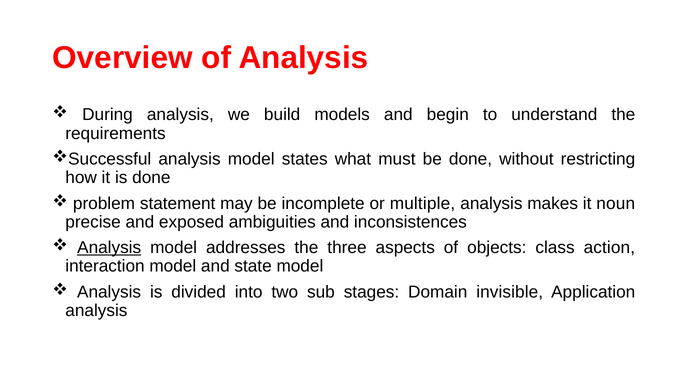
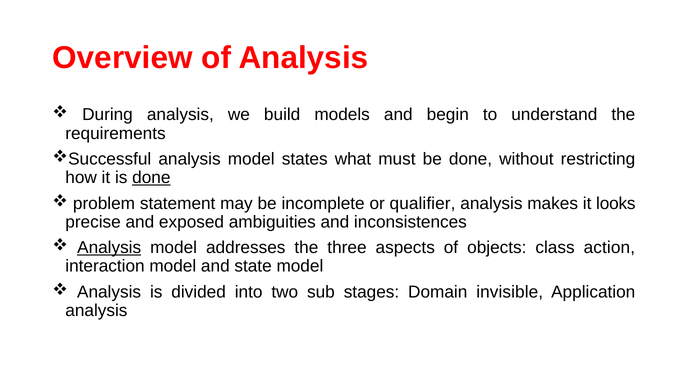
done at (151, 178) underline: none -> present
multiple: multiple -> qualifier
noun: noun -> looks
